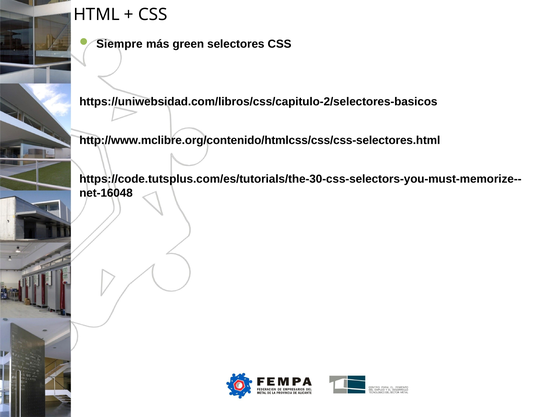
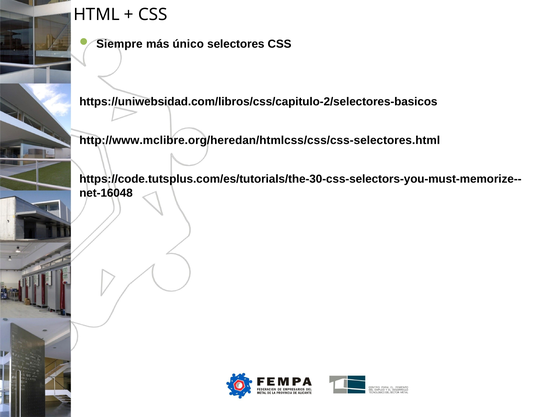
green: green -> único
http://www.mclibre.org/contenido/htmlcss/css/css-selectores.html: http://www.mclibre.org/contenido/htmlcss/css/css-selectores.html -> http://www.mclibre.org/heredan/htmlcss/css/css-selectores.html
